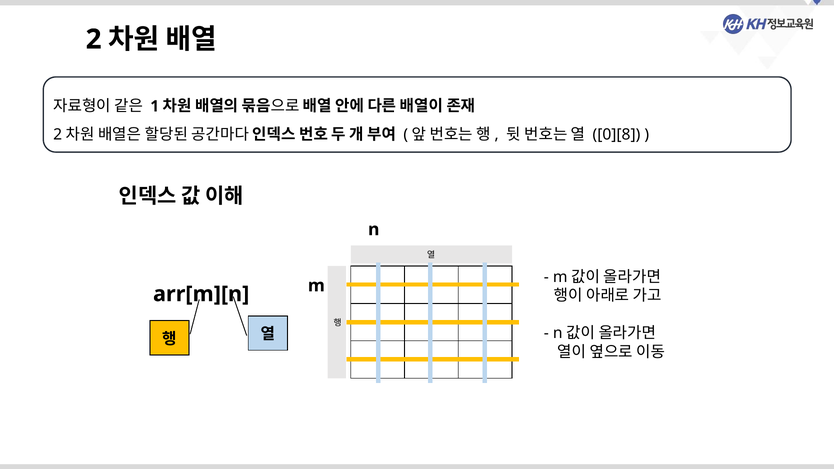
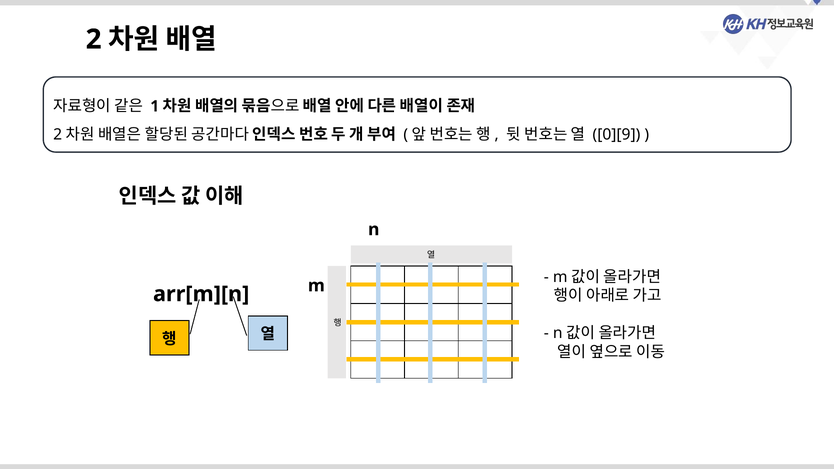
0][8: 0][8 -> 0][9
